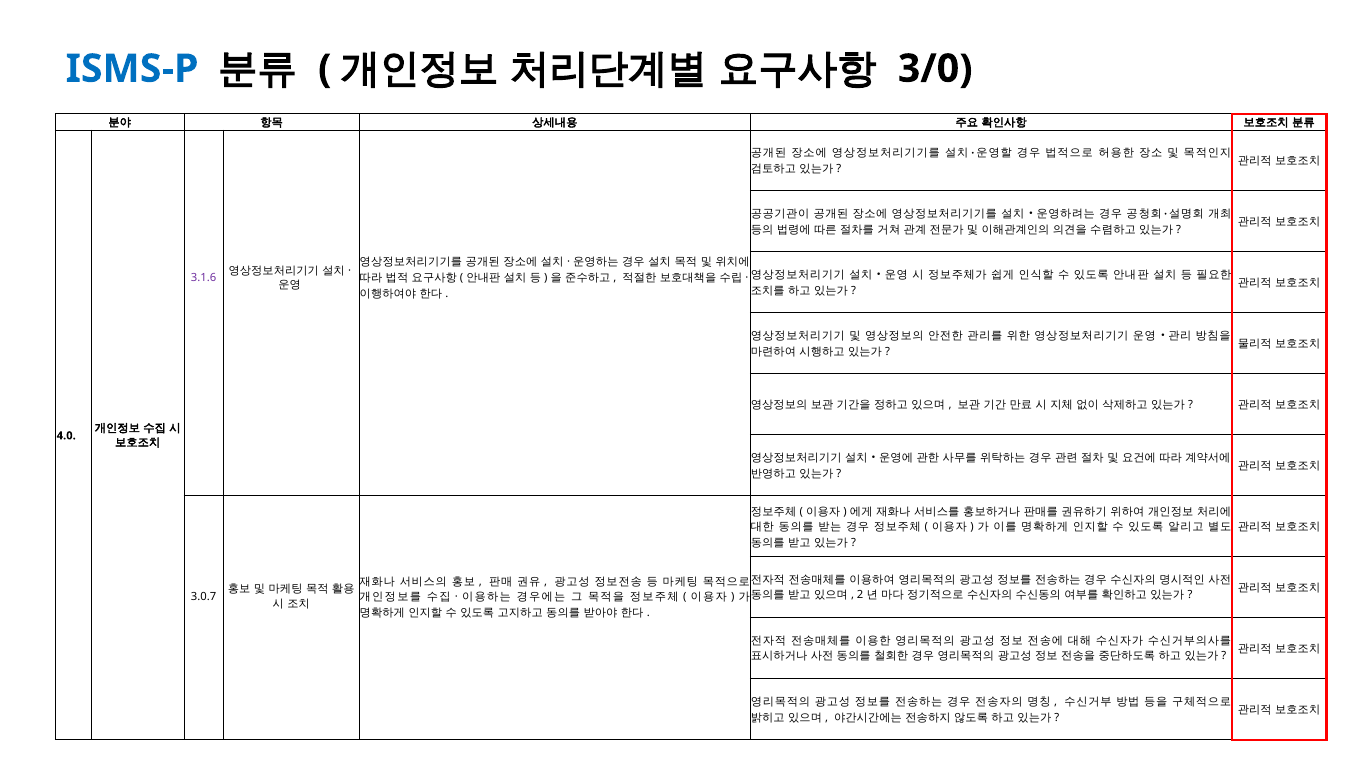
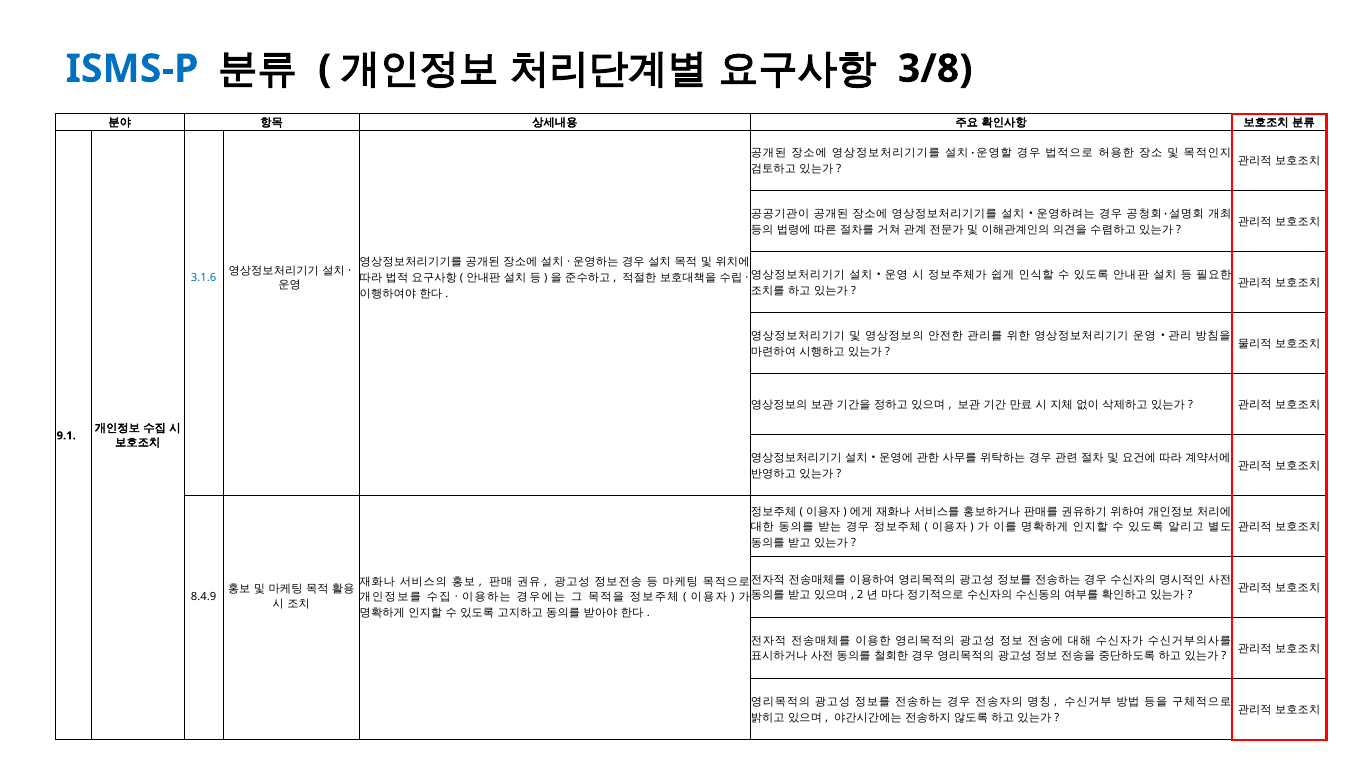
3/0: 3/0 -> 3/8
3.1.6 colour: purple -> blue
4.0: 4.0 -> 9.1
3.0.7: 3.0.7 -> 8.4.9
